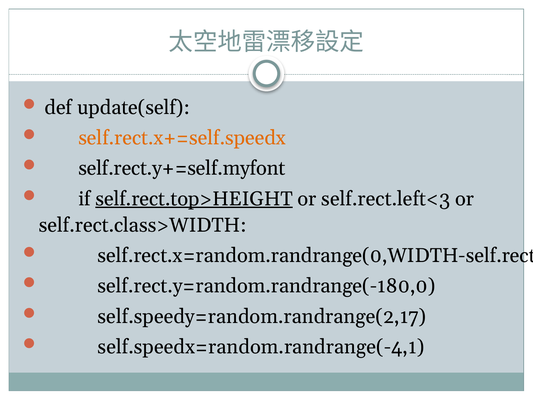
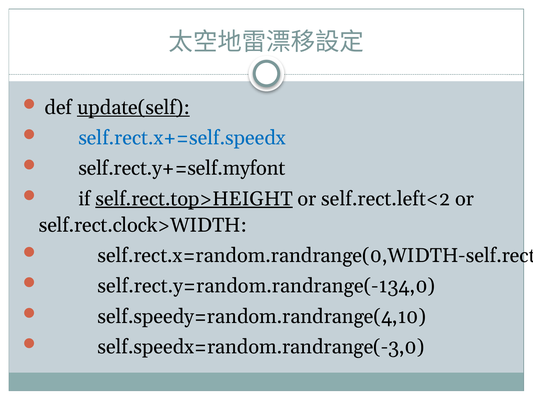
update(self underline: none -> present
self.rect.x+=self.speedx colour: orange -> blue
self.rect.left<3: self.rect.left<3 -> self.rect.left<2
self.rect.class>WIDTH: self.rect.class>WIDTH -> self.rect.clock>WIDTH
self.rect.y=random.randrange(-180,0: self.rect.y=random.randrange(-180,0 -> self.rect.y=random.randrange(-134,0
self.speedy=random.randrange(2,17: self.speedy=random.randrange(2,17 -> self.speedy=random.randrange(4,10
self.speedx=random.randrange(-4,1: self.speedx=random.randrange(-4,1 -> self.speedx=random.randrange(-3,0
